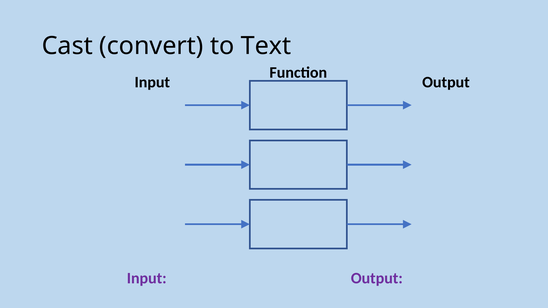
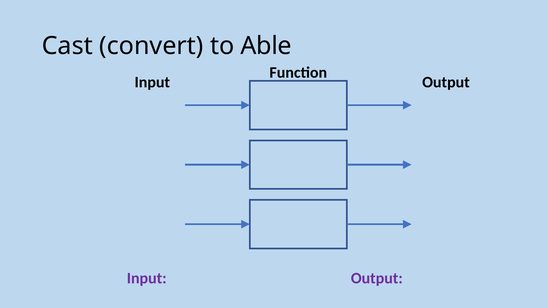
Text: Text -> Able
